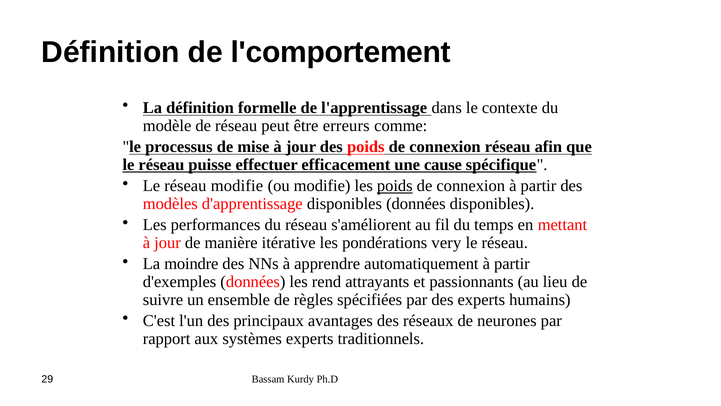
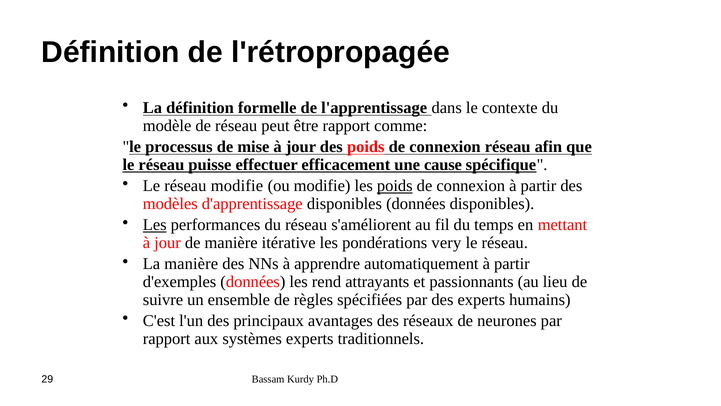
l'comportement: l'comportement -> l'rétropropagée
être erreurs: erreurs -> rapport
Les at (155, 225) underline: none -> present
La moindre: moindre -> manière
